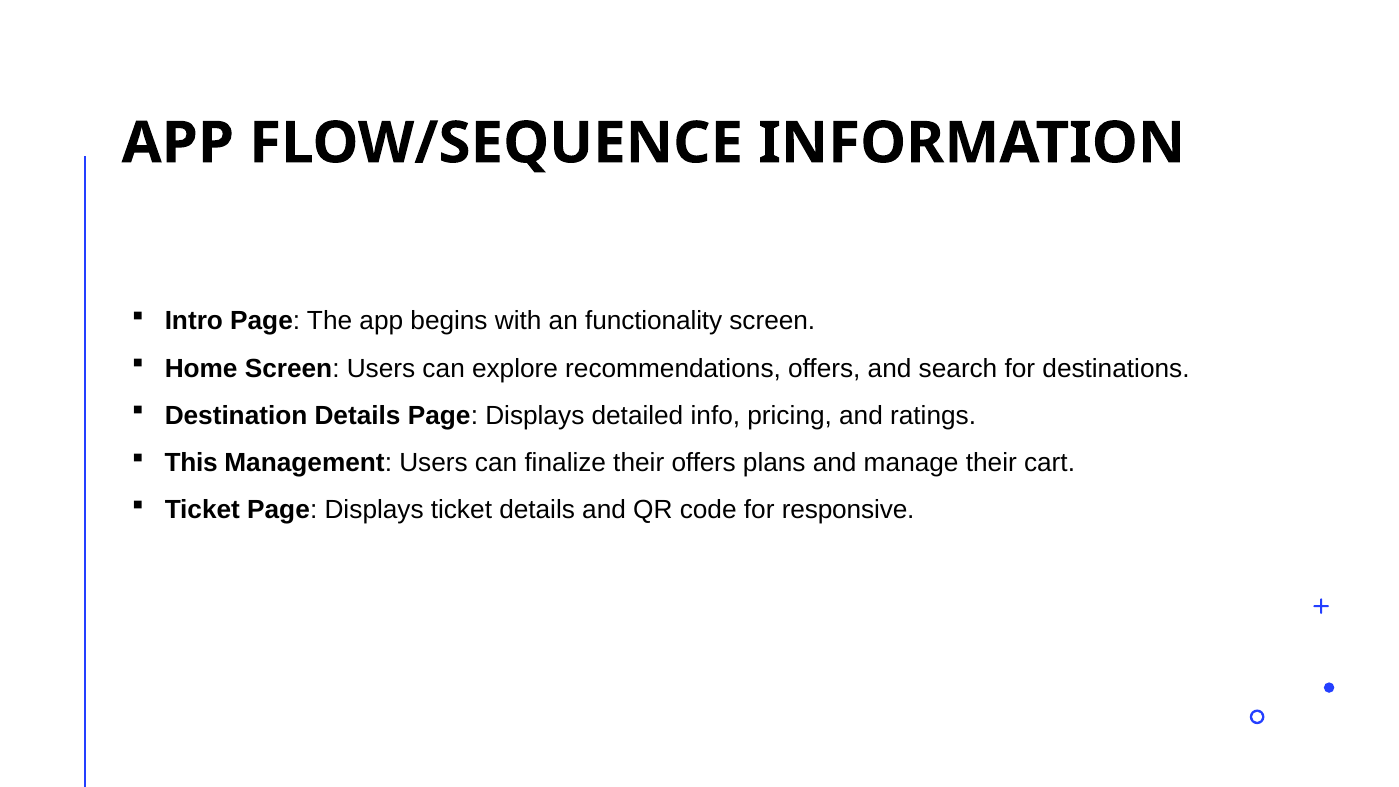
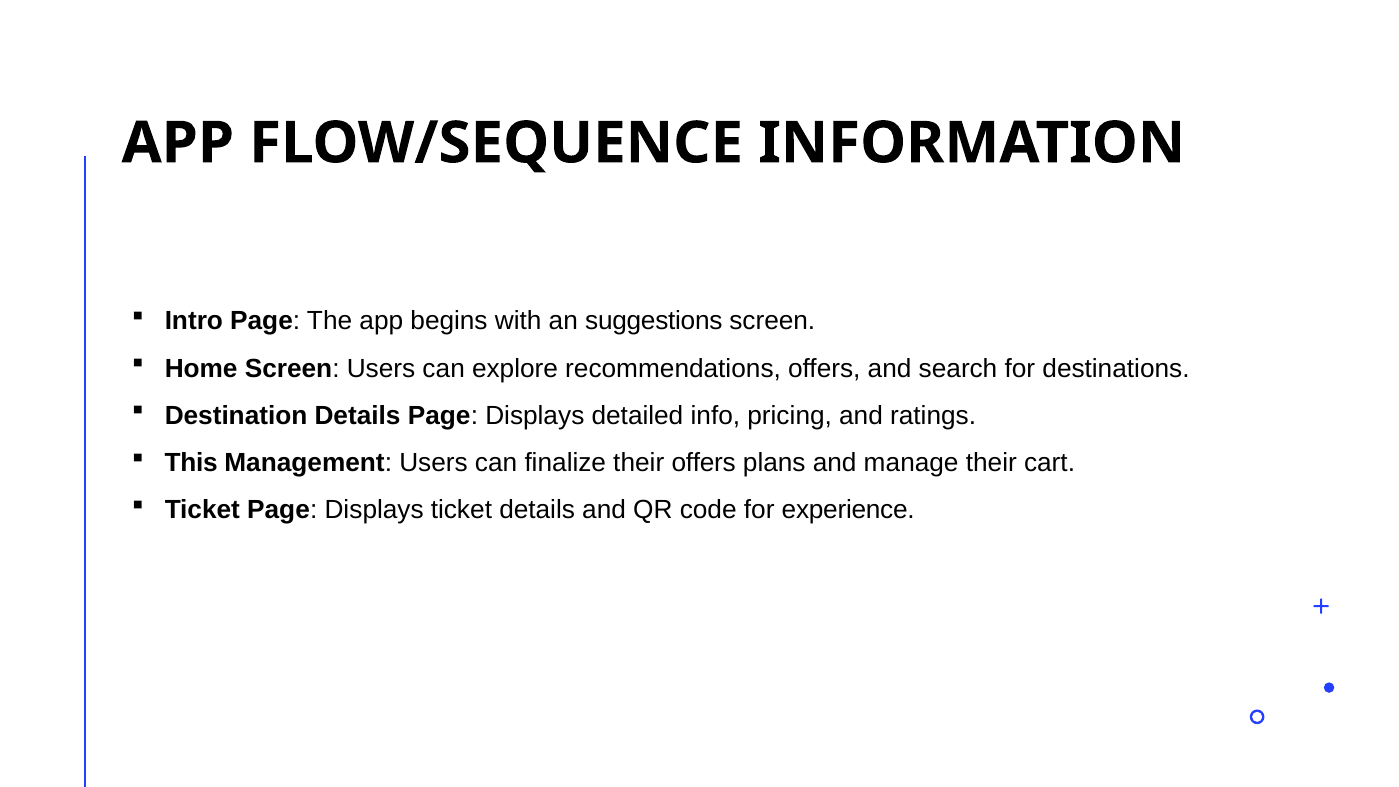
functionality: functionality -> suggestions
responsive: responsive -> experience
